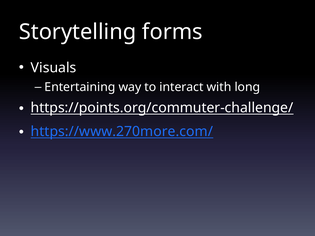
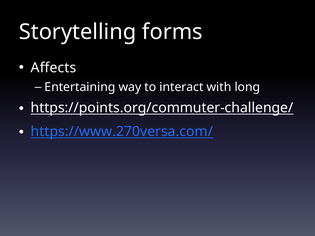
Visuals: Visuals -> Affects
https://www.270more.com/: https://www.270more.com/ -> https://www.270versa.com/
